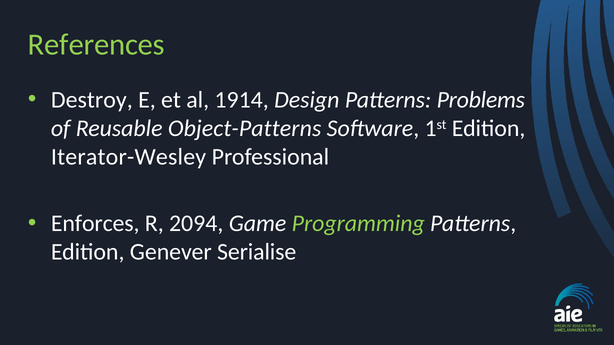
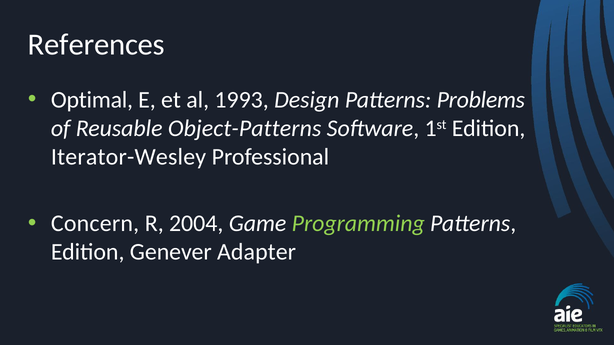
References colour: light green -> white
Destroy: Destroy -> Optimal
1914: 1914 -> 1993
Enforces: Enforces -> Concern
2094: 2094 -> 2004
Serialise: Serialise -> Adapter
